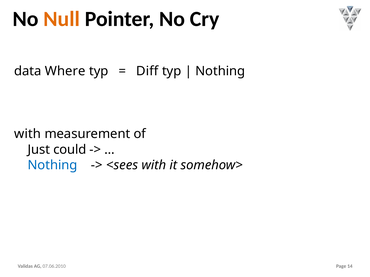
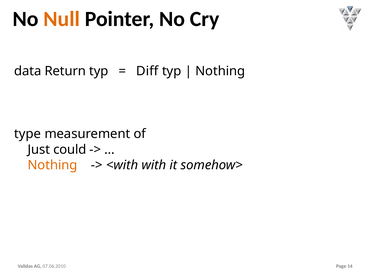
Where: Where -> Return
with at (28, 134): with -> type
Nothing at (53, 165) colour: blue -> orange
<sees: <sees -> <with
